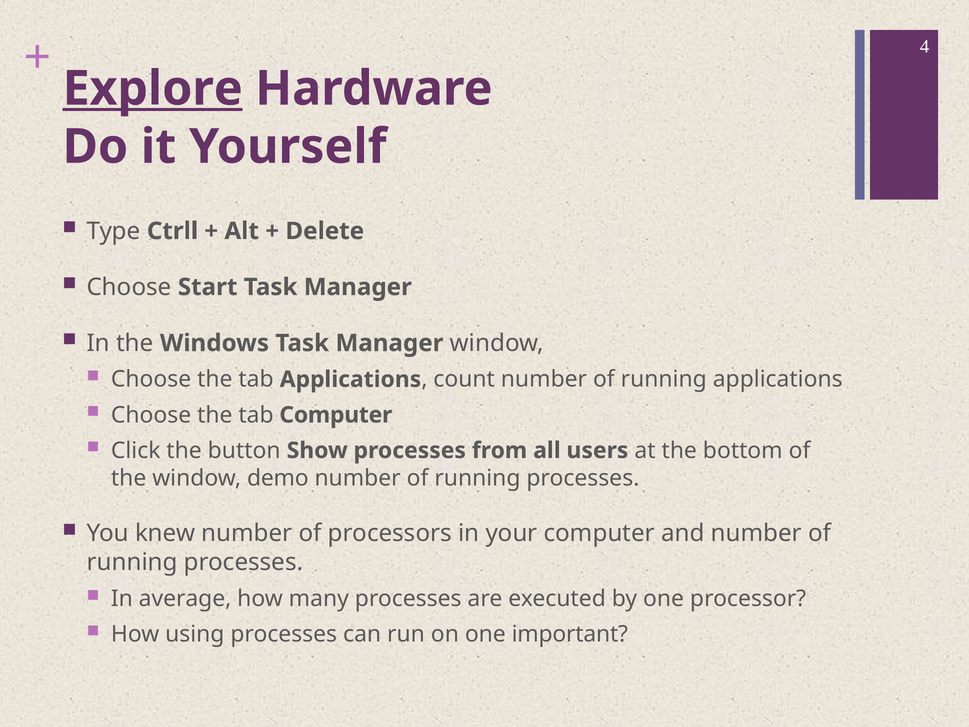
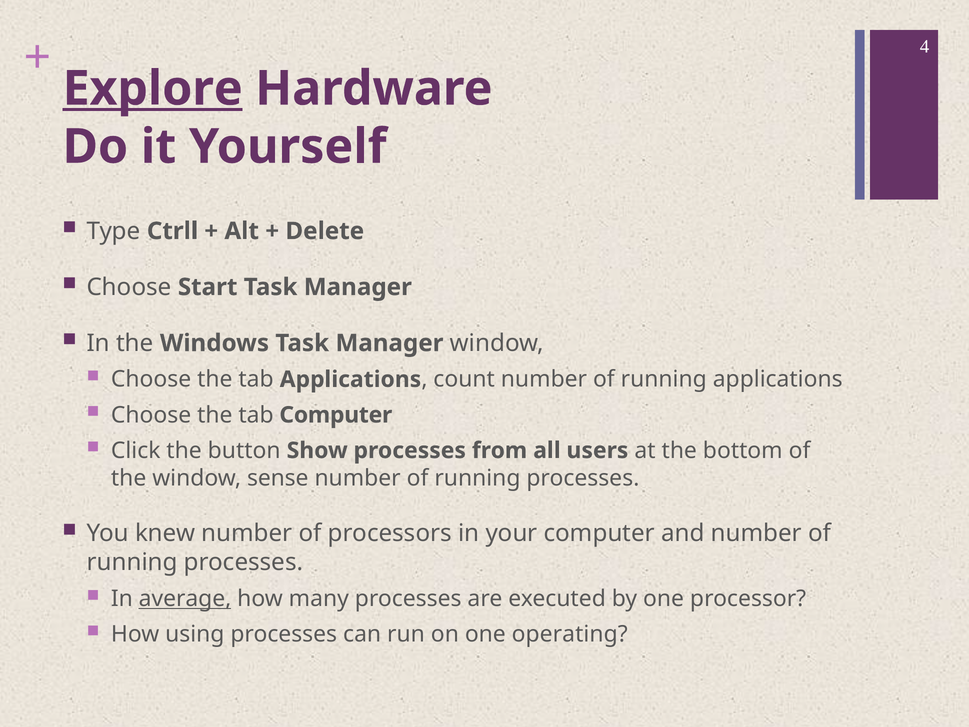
demo: demo -> sense
average underline: none -> present
important: important -> operating
